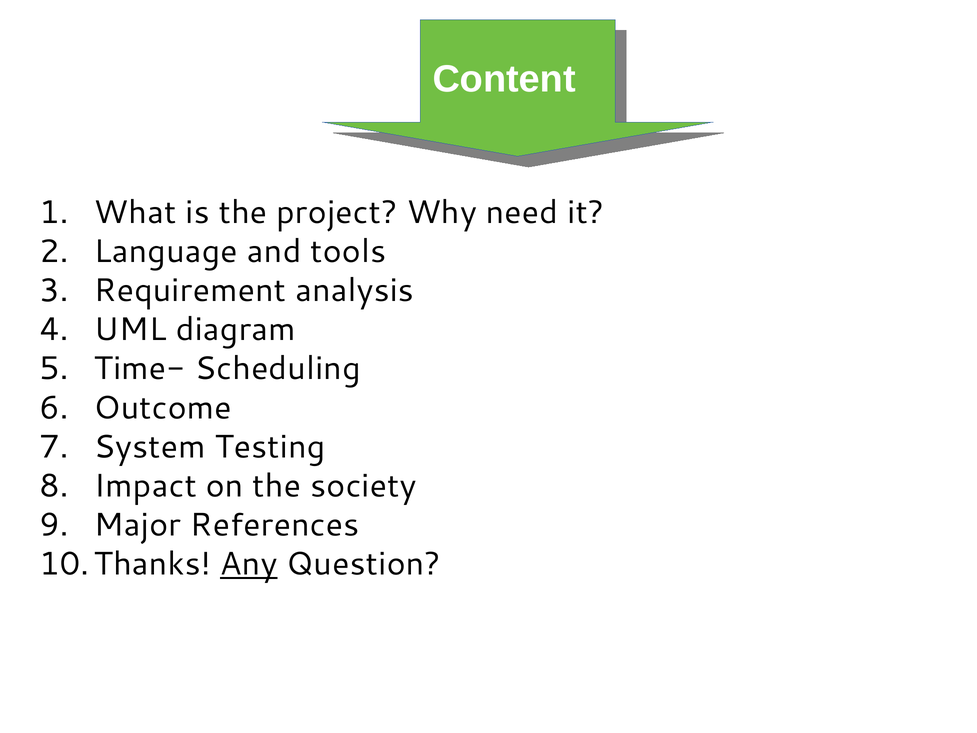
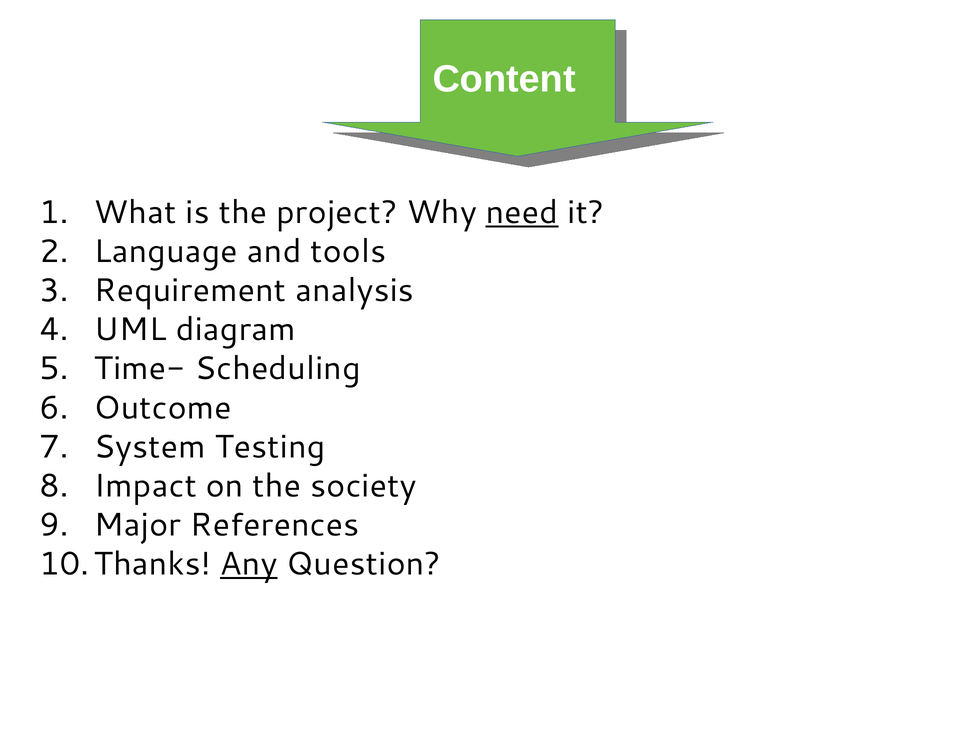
need underline: none -> present
